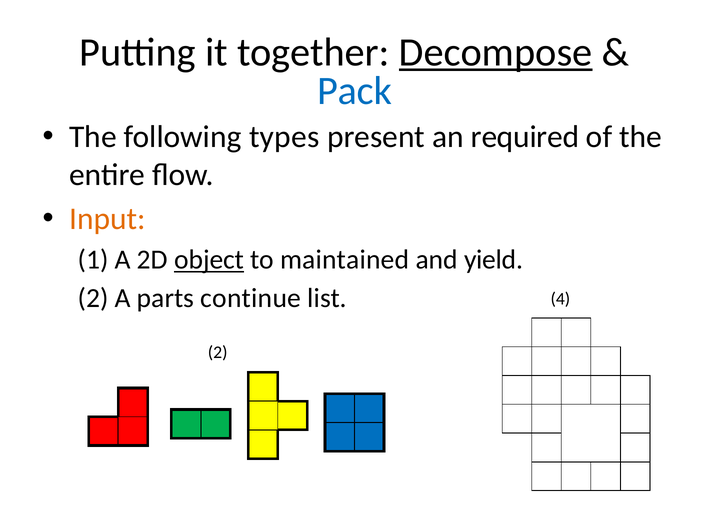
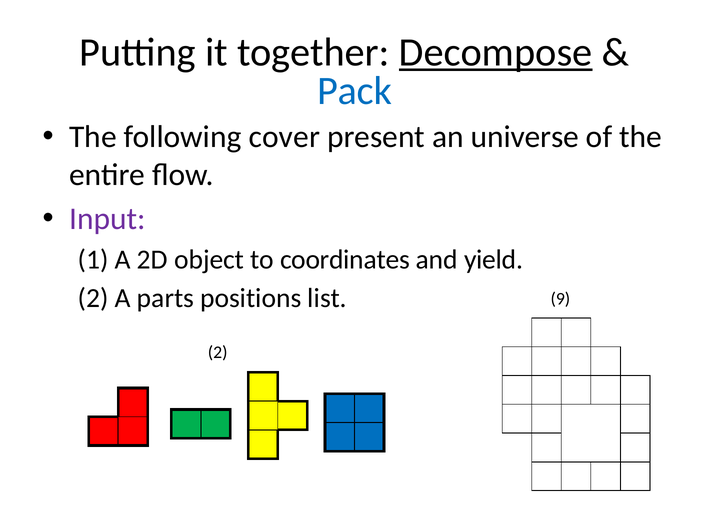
types: types -> cover
required: required -> universe
Input colour: orange -> purple
object underline: present -> none
maintained: maintained -> coordinates
continue: continue -> positions
4: 4 -> 9
